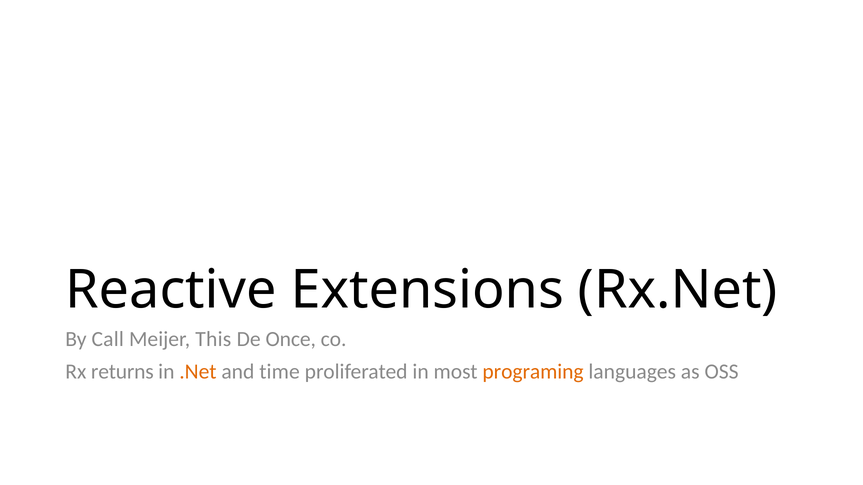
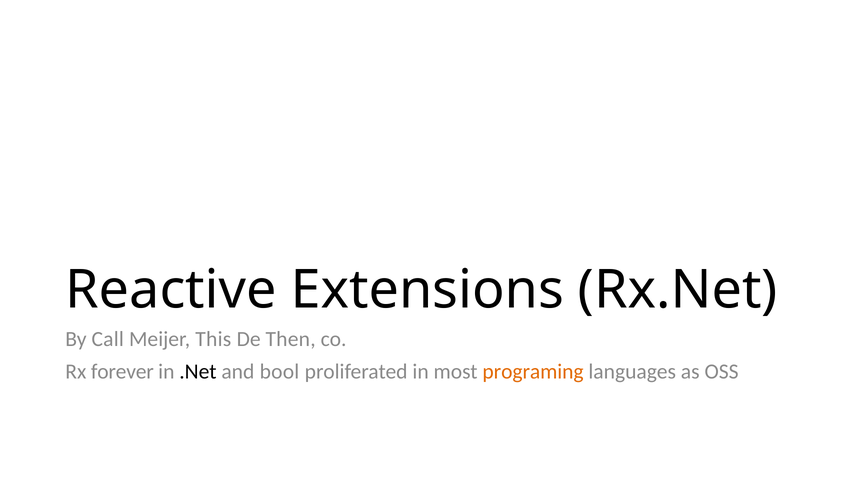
Once: Once -> Then
returns: returns -> forever
.Net colour: orange -> black
time: time -> bool
